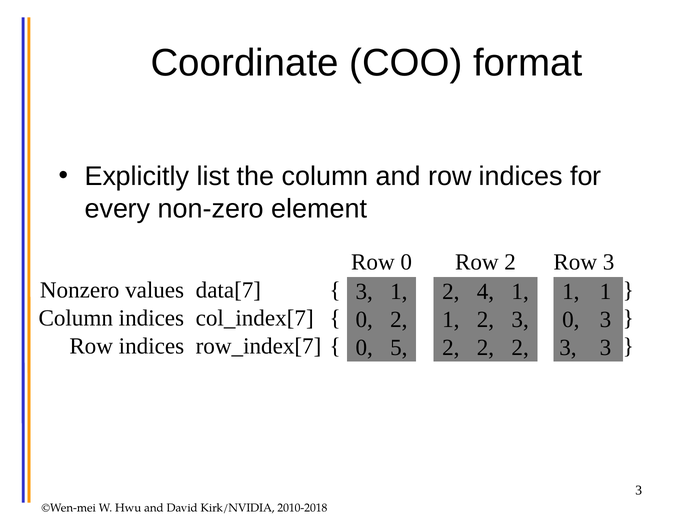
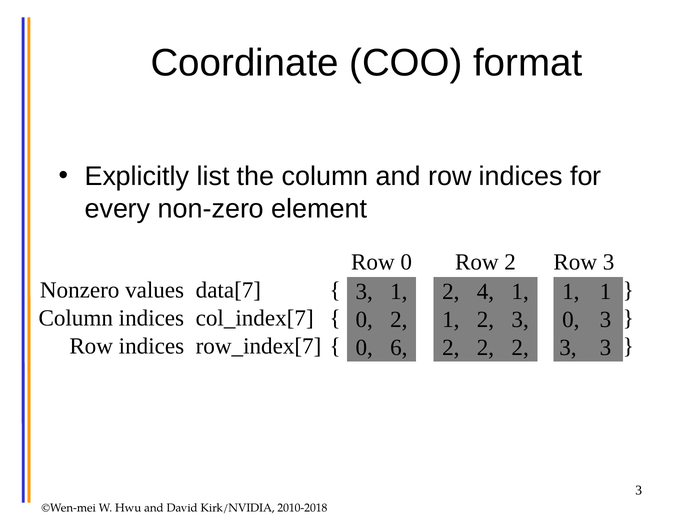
5: 5 -> 6
